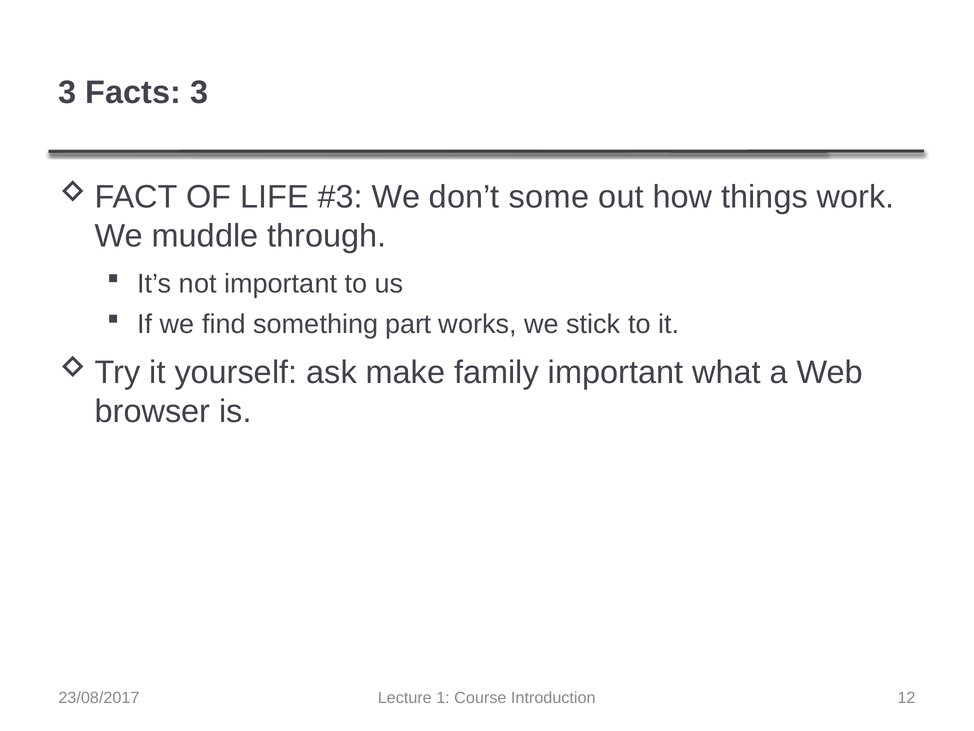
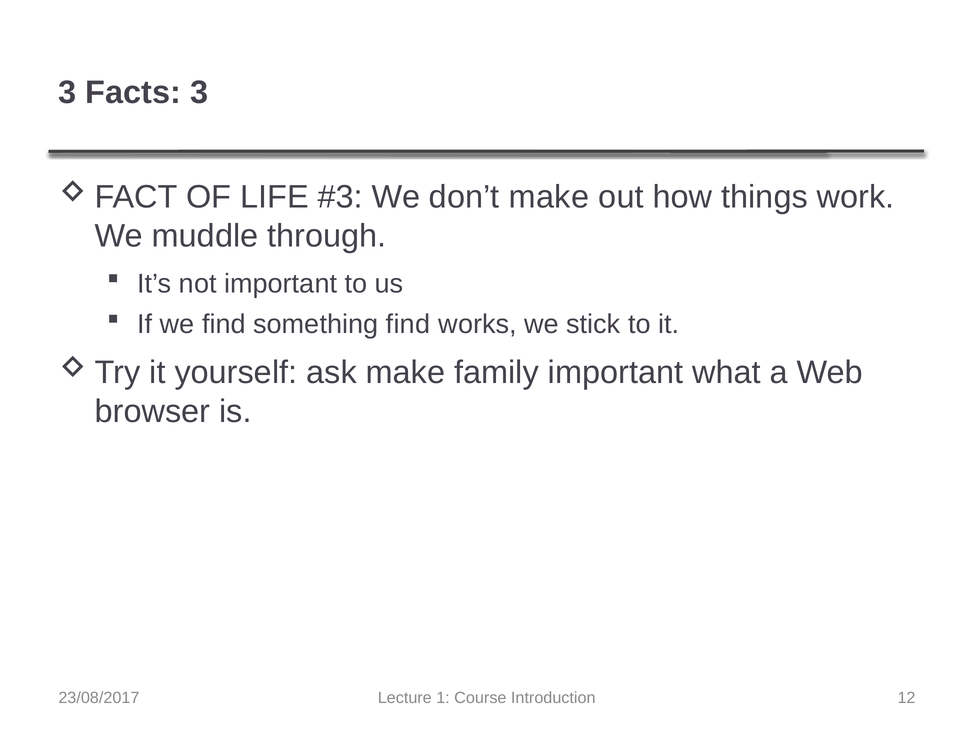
don’t some: some -> make
something part: part -> find
